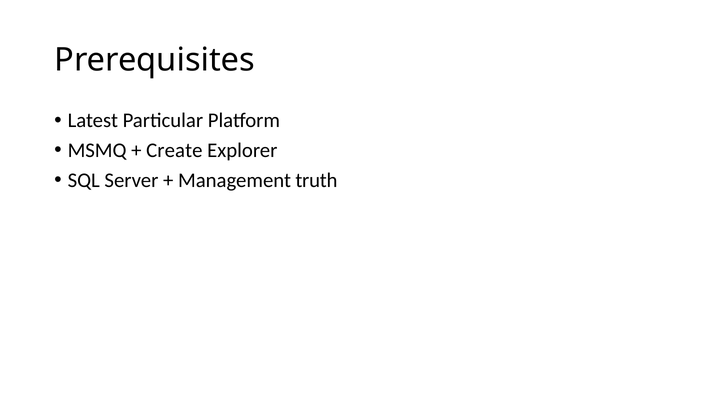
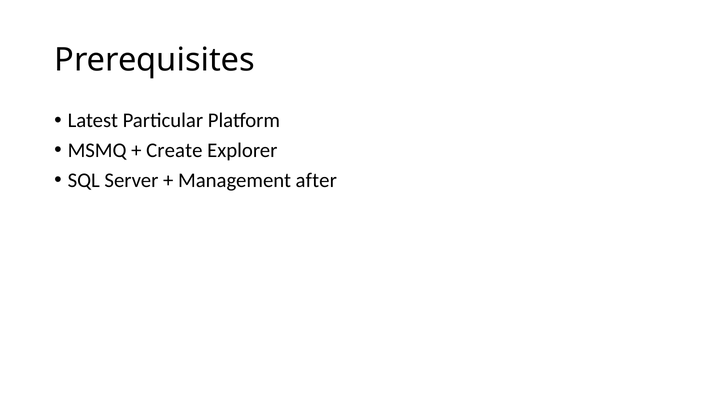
truth: truth -> after
